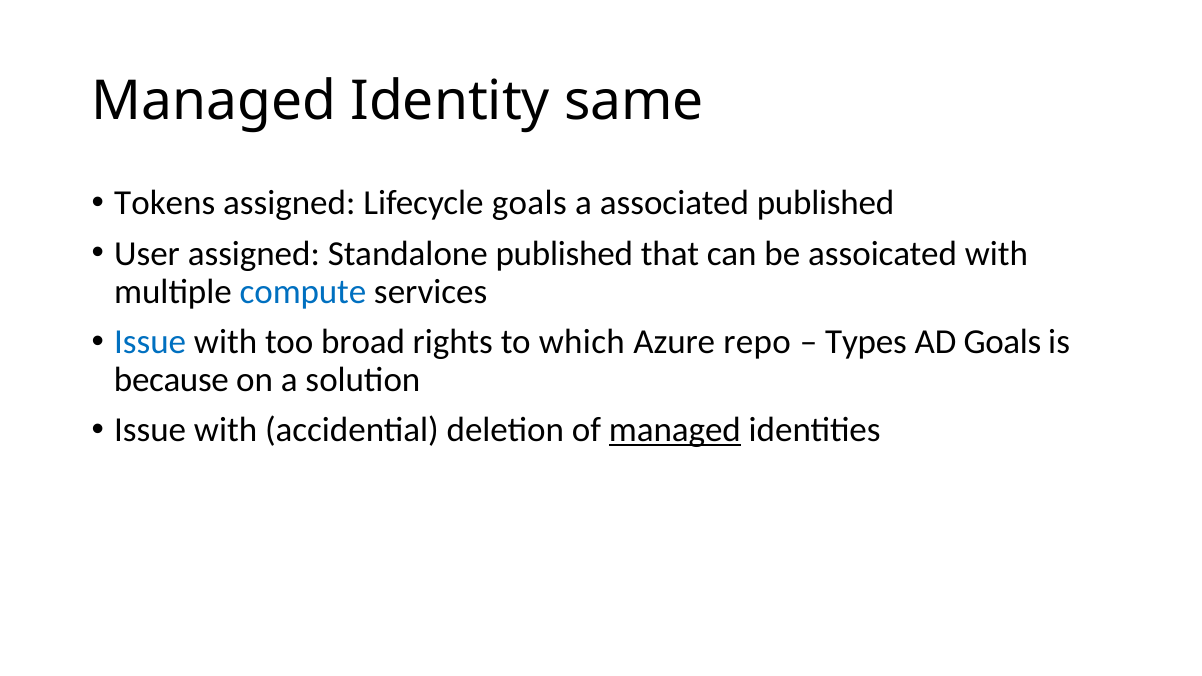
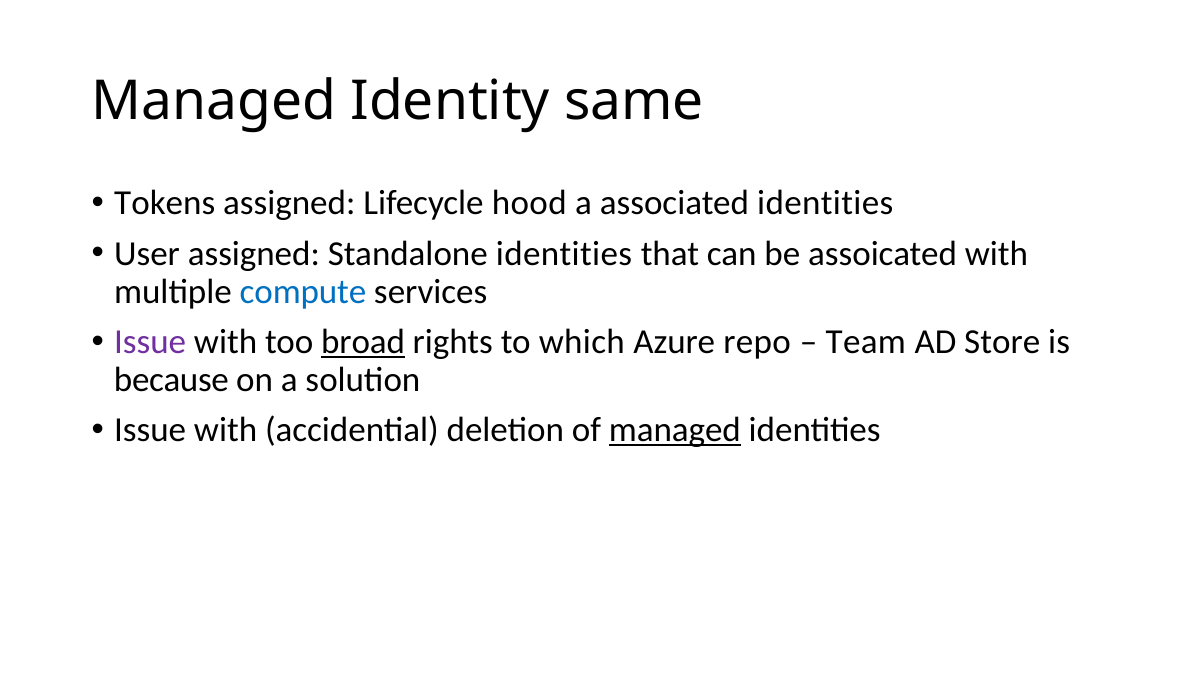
Lifecycle goals: goals -> hood
associated published: published -> identities
Standalone published: published -> identities
Issue at (150, 342) colour: blue -> purple
broad underline: none -> present
Types: Types -> Team
AD Goals: Goals -> Store
